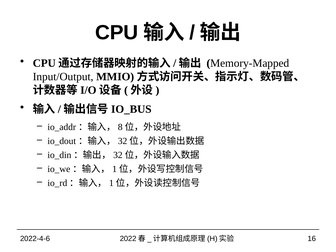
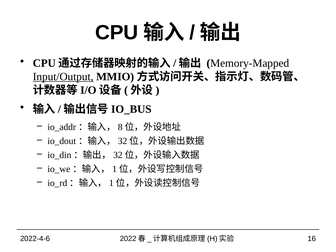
Input/Output underline: none -> present
